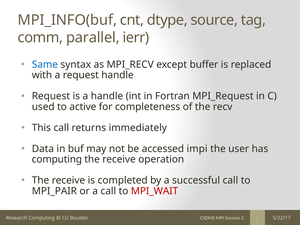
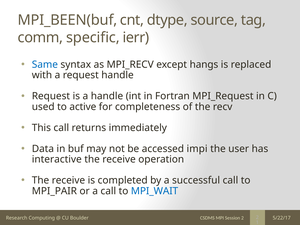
MPI_INFO(buf: MPI_INFO(buf -> MPI_BEEN(buf
parallel: parallel -> specific
buffer: buffer -> hangs
computing at (57, 159): computing -> interactive
MPI_WAIT colour: red -> blue
